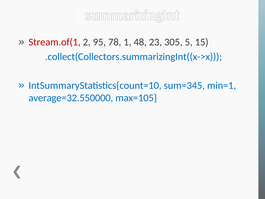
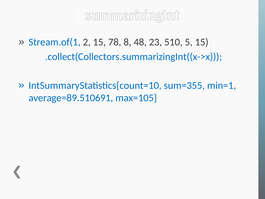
Stream.of(1 colour: red -> blue
2 95: 95 -> 15
1: 1 -> 8
305: 305 -> 510
sum=345: sum=345 -> sum=355
average=32.550000: average=32.550000 -> average=89.510691
